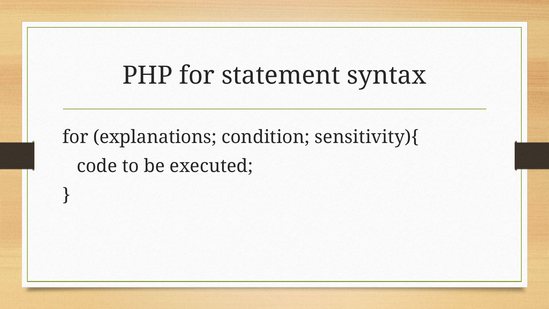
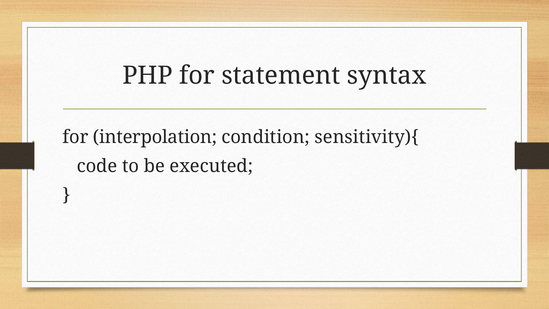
explanations: explanations -> interpolation
